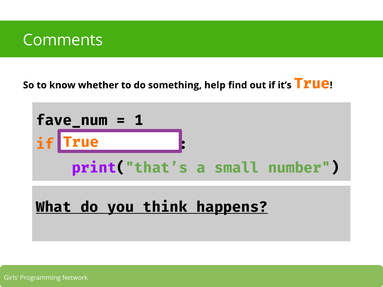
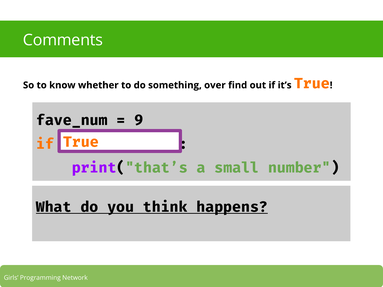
help: help -> over
1: 1 -> 9
